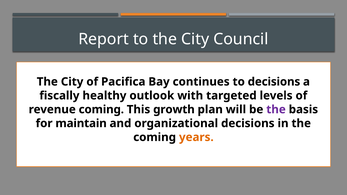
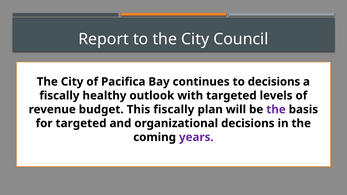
revenue coming: coming -> budget
This growth: growth -> fiscally
for maintain: maintain -> targeted
years colour: orange -> purple
